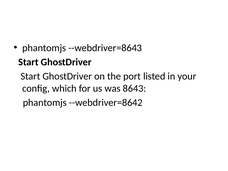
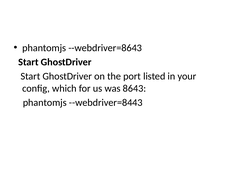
--webdriver=8642: --webdriver=8642 -> --webdriver=8443
